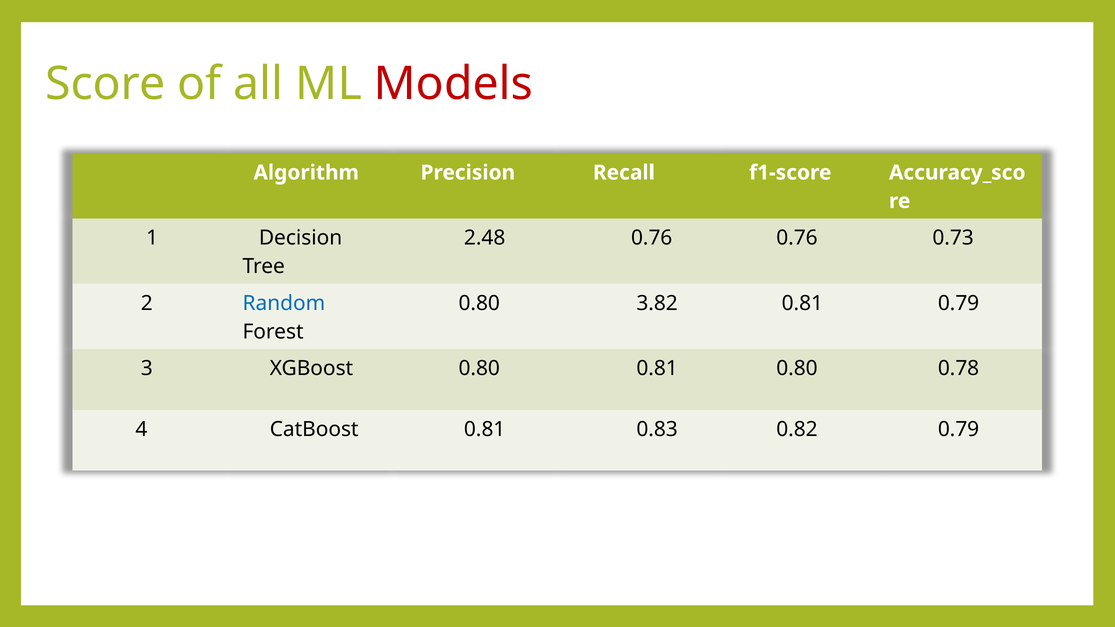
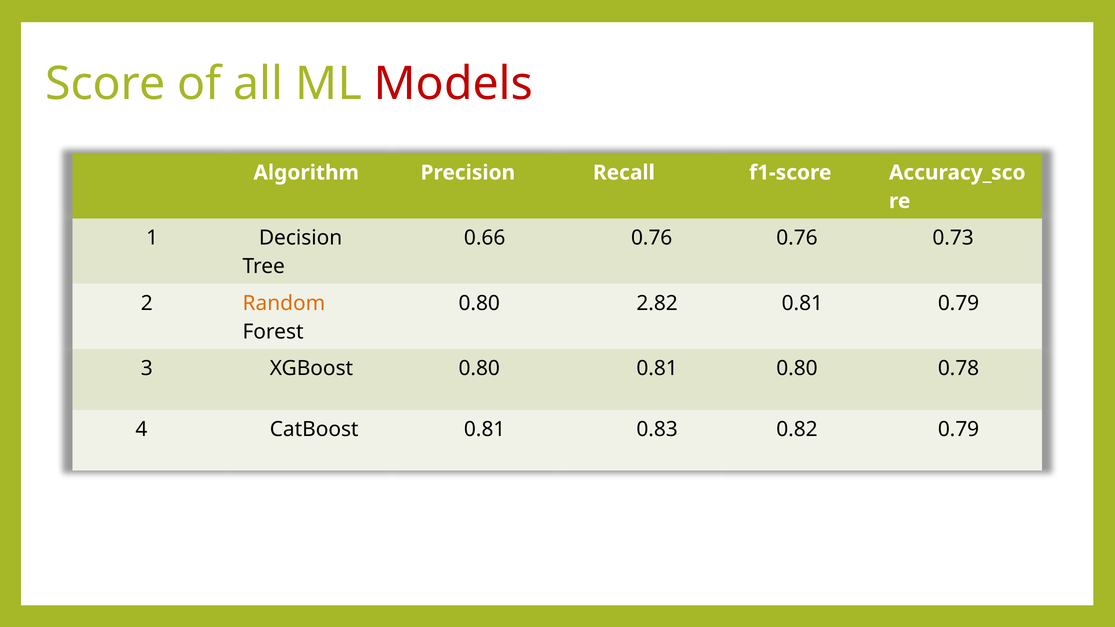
2.48: 2.48 -> 0.66
Random colour: blue -> orange
3.82: 3.82 -> 2.82
